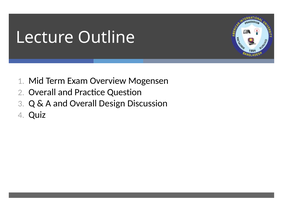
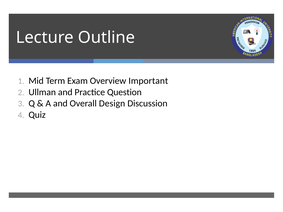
Mogensen: Mogensen -> Important
Overall at (42, 92): Overall -> Ullman
